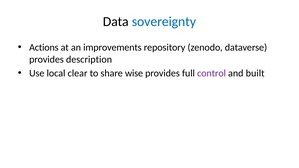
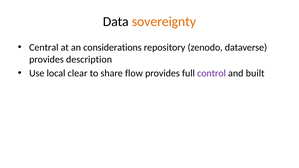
sovereignty colour: blue -> orange
Actions: Actions -> Central
improvements: improvements -> considerations
wise: wise -> flow
